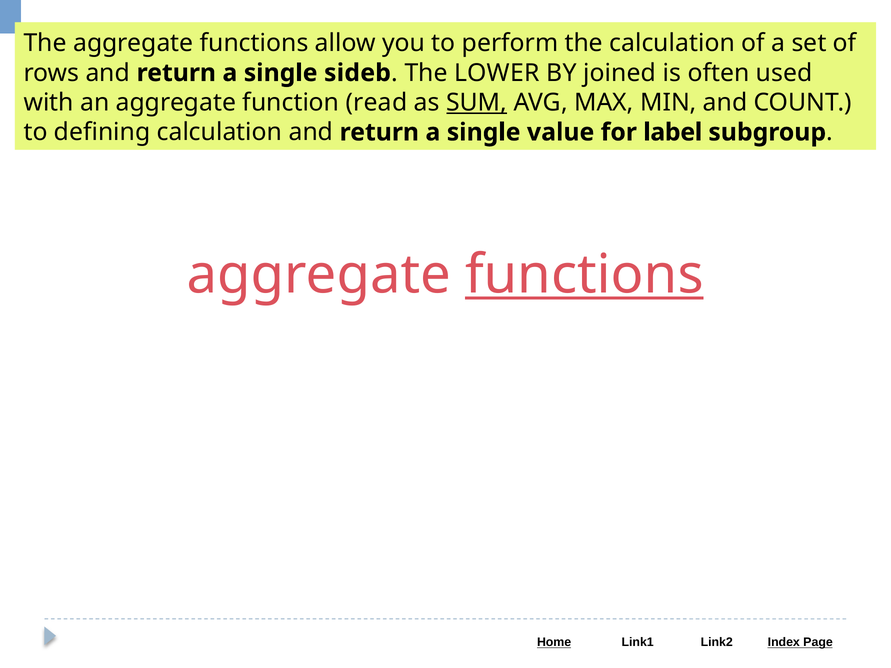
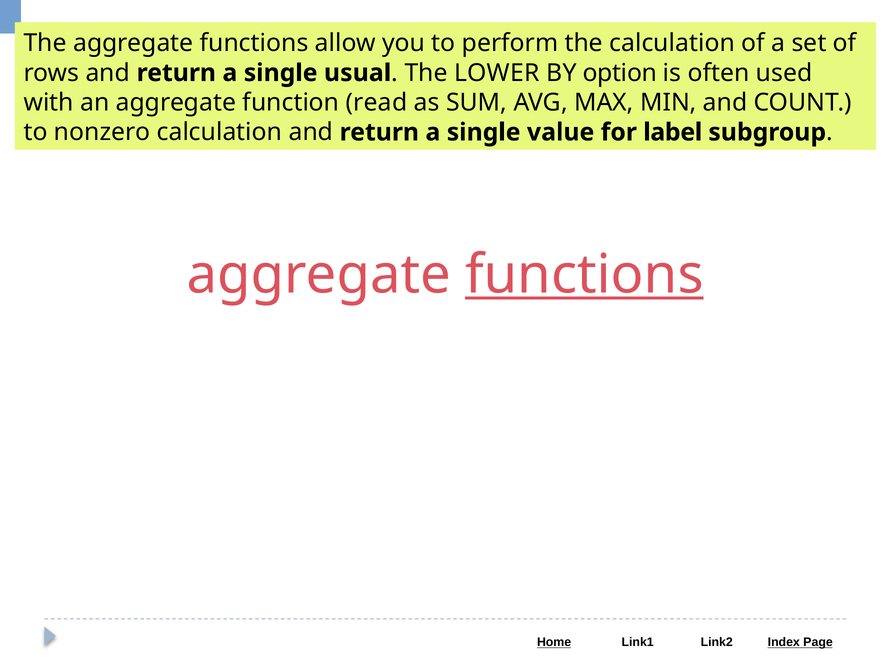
sideb: sideb -> usual
joined: joined -> option
SUM underline: present -> none
defining: defining -> nonzero
